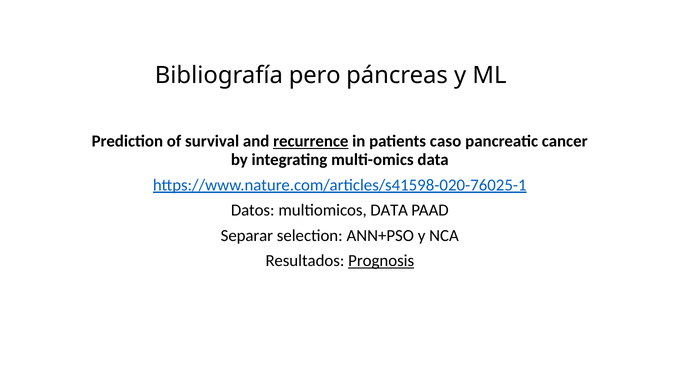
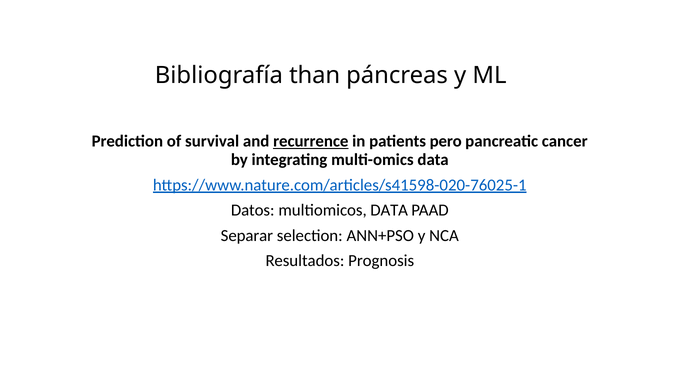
pero: pero -> than
caso: caso -> pero
Prognosis underline: present -> none
